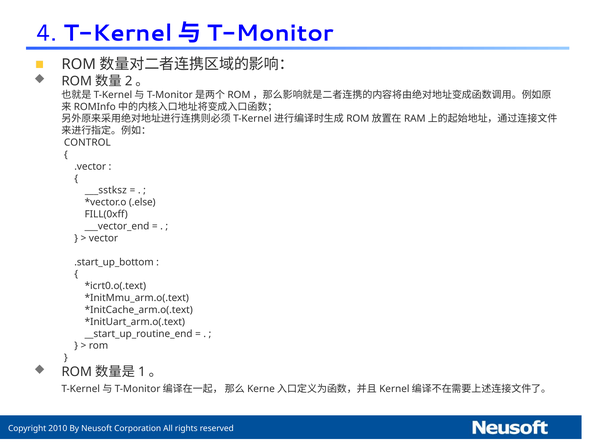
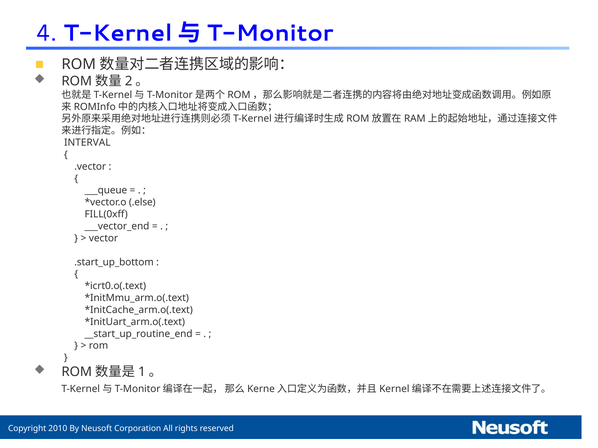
CONTROL: CONTROL -> INTERVAL
___sstksz: ___sstksz -> ___queue
